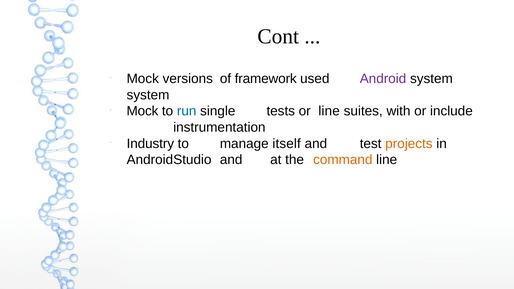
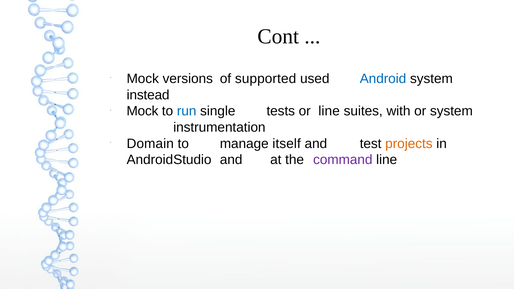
framework: framework -> supported
Android colour: purple -> blue
system at (148, 95): system -> instead
or include: include -> system
Industry: Industry -> Domain
command colour: orange -> purple
